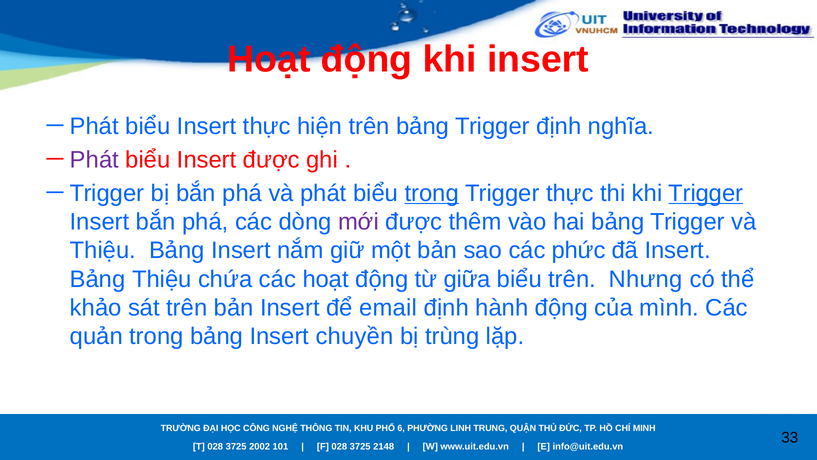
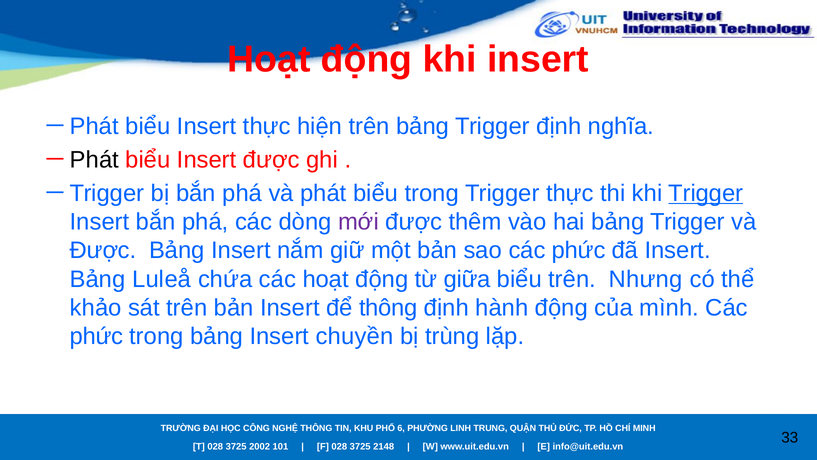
Phát at (94, 160) colour: purple -> black
trong at (432, 193) underline: present -> none
Thiệu at (103, 250): Thiệu -> Được
Bảng Thiệu: Thiệu -> Luleå
để email: email -> thông
quản at (96, 336): quản -> phức
